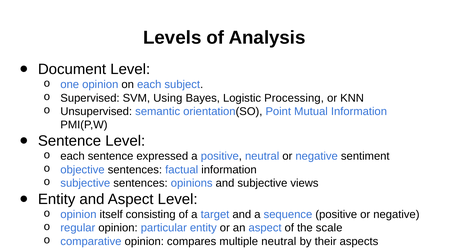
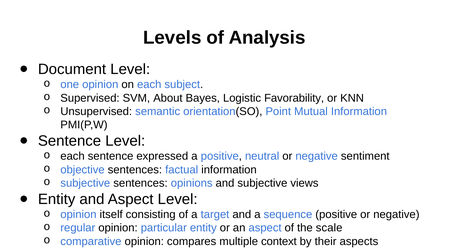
Using: Using -> About
Processing: Processing -> Favorability
multiple neutral: neutral -> context
